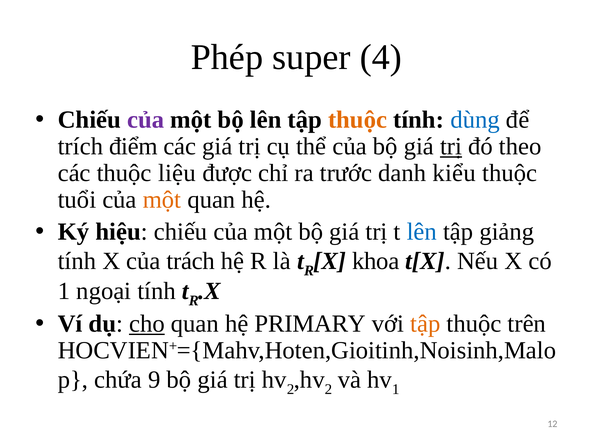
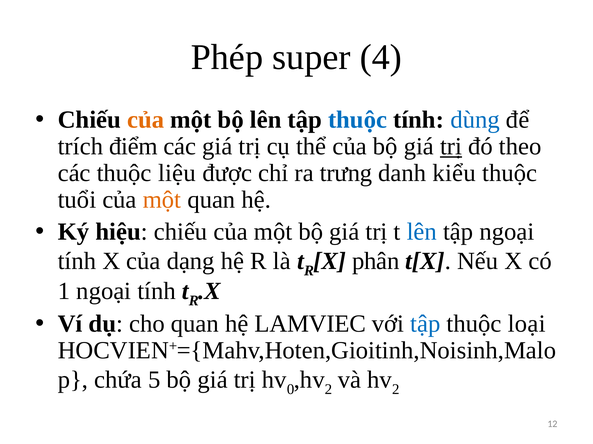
của at (146, 120) colour: purple -> orange
thuộc at (358, 120) colour: orange -> blue
trước: trước -> trưng
tập giảng: giảng -> ngoại
trách: trách -> dạng
khoa: khoa -> phân
cho underline: present -> none
PRIMARY: PRIMARY -> LAMVIEC
tập at (425, 324) colour: orange -> blue
trên: trên -> loại
9: 9 -> 5
2 at (291, 390): 2 -> 0
1 at (396, 390): 1 -> 2
